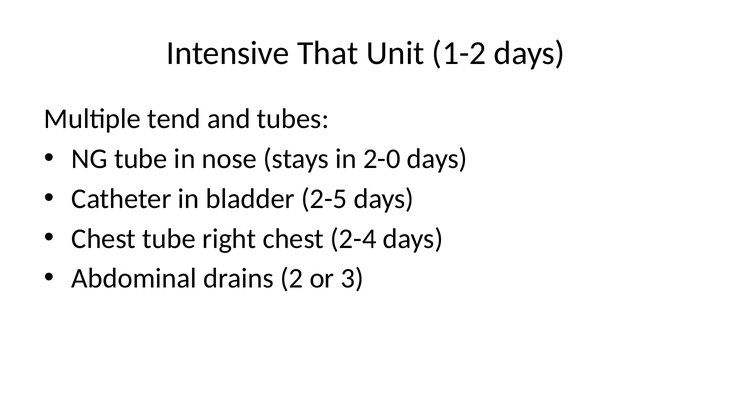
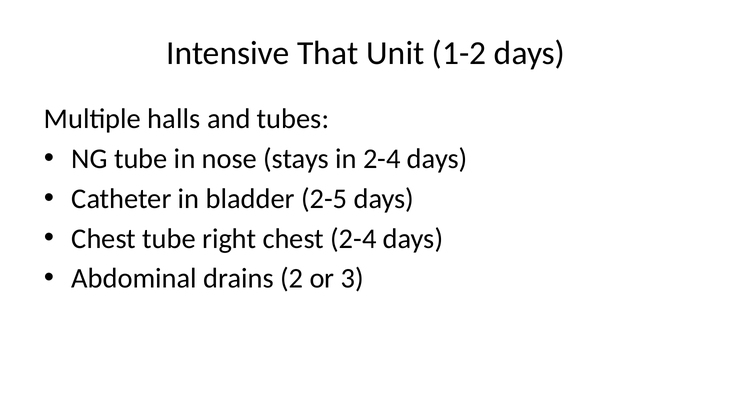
tend: tend -> halls
in 2-0: 2-0 -> 2-4
